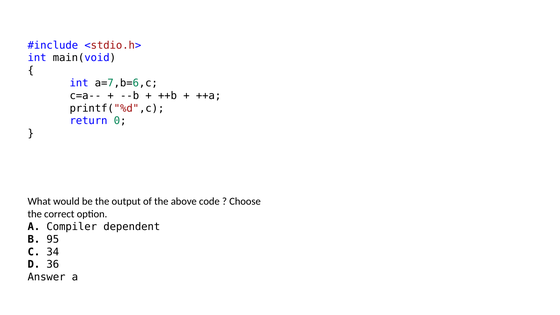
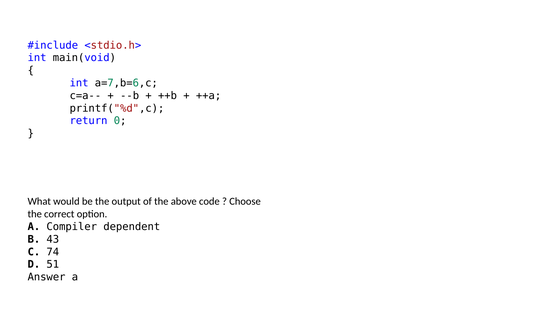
95: 95 -> 43
34: 34 -> 74
36: 36 -> 51
